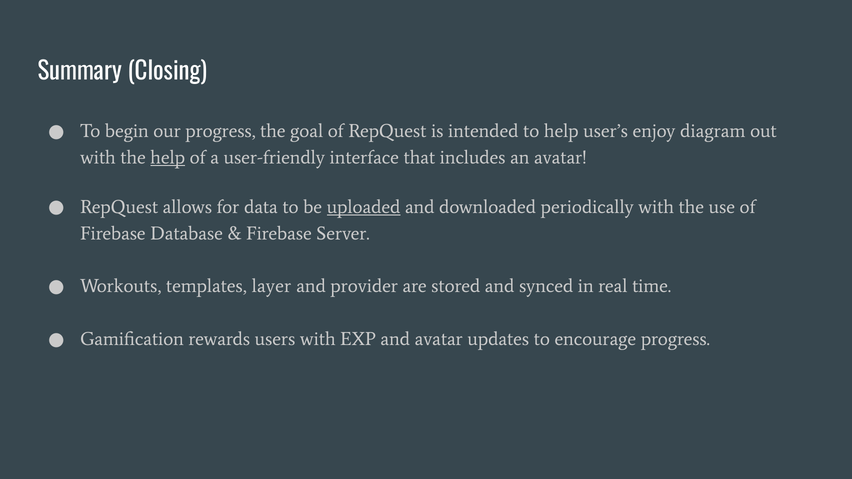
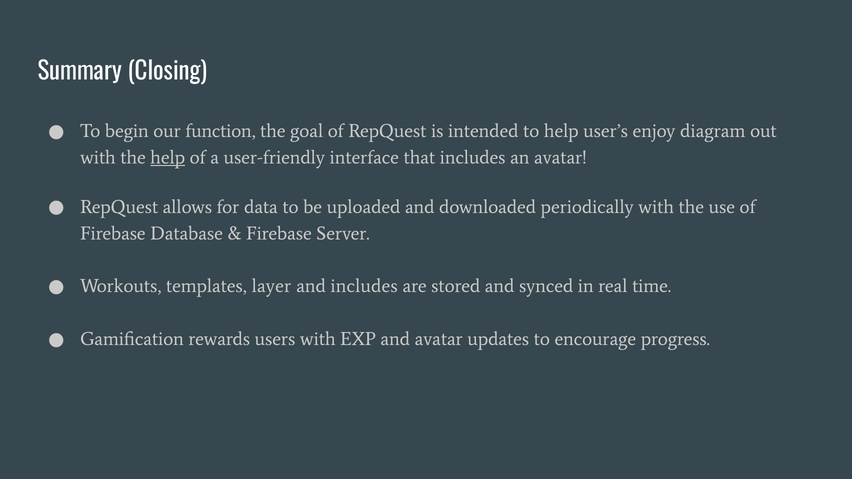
our progress: progress -> function
uploaded underline: present -> none
and provider: provider -> includes
